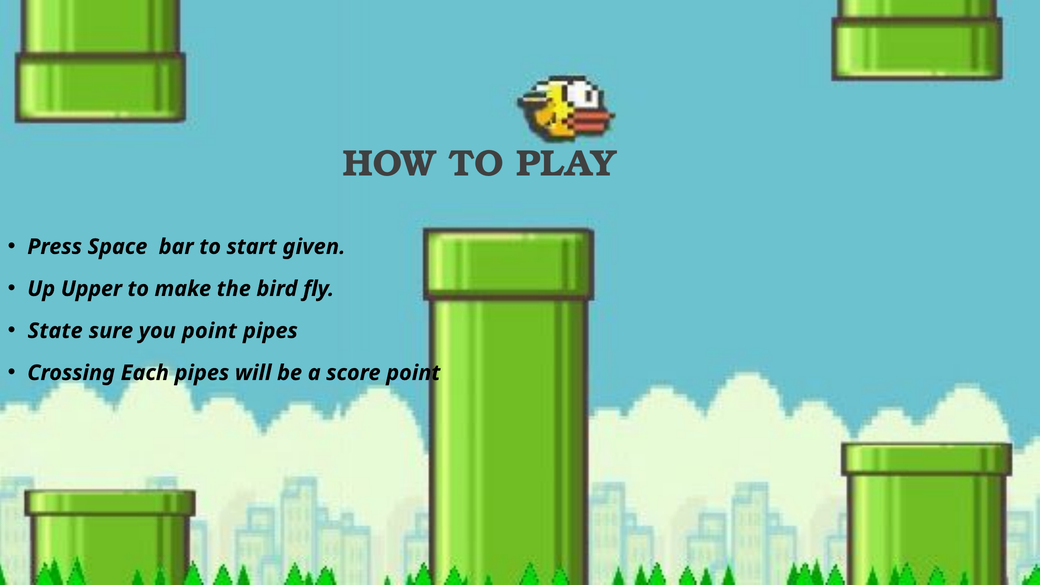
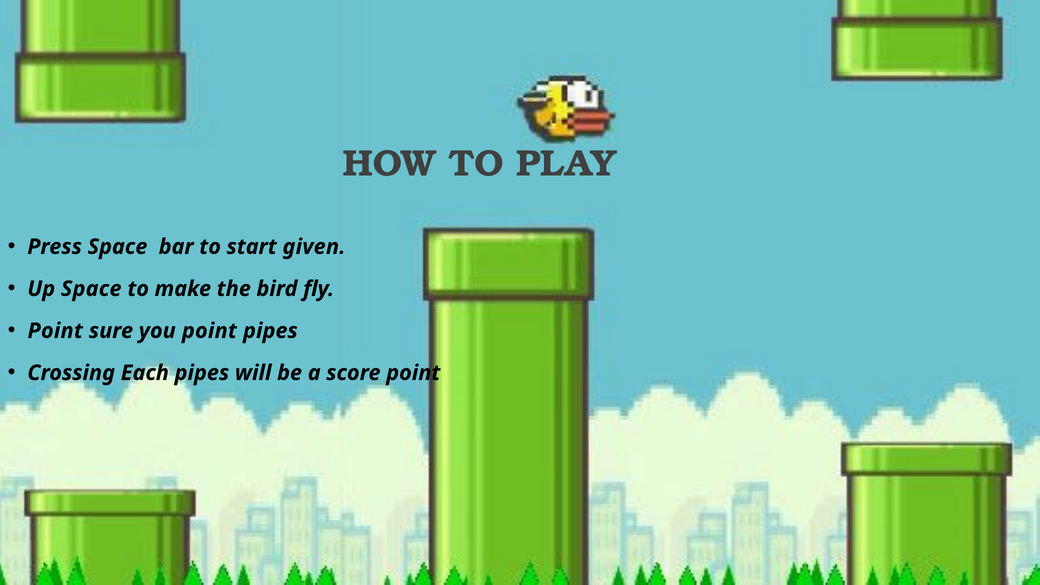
Up Upper: Upper -> Space
State at (55, 331): State -> Point
